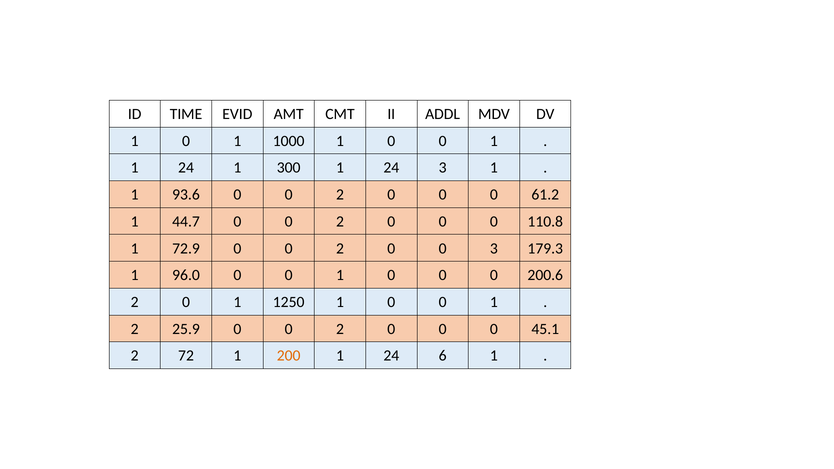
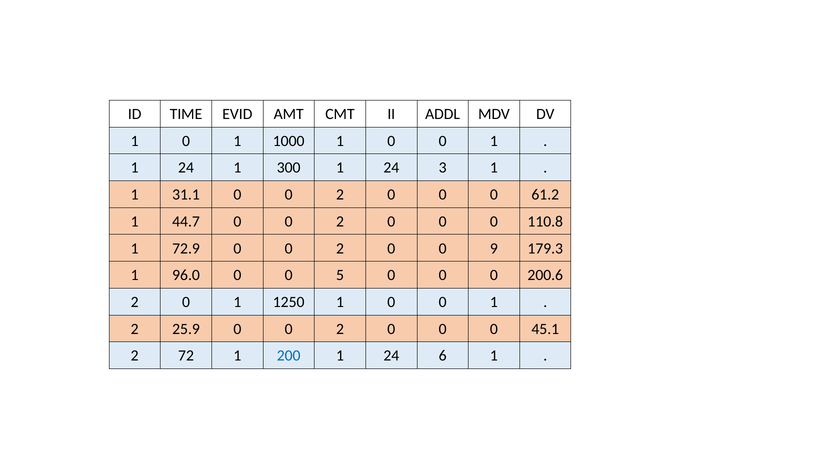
93.6: 93.6 -> 31.1
0 3: 3 -> 9
96.0 0 0 1: 1 -> 5
200 colour: orange -> blue
